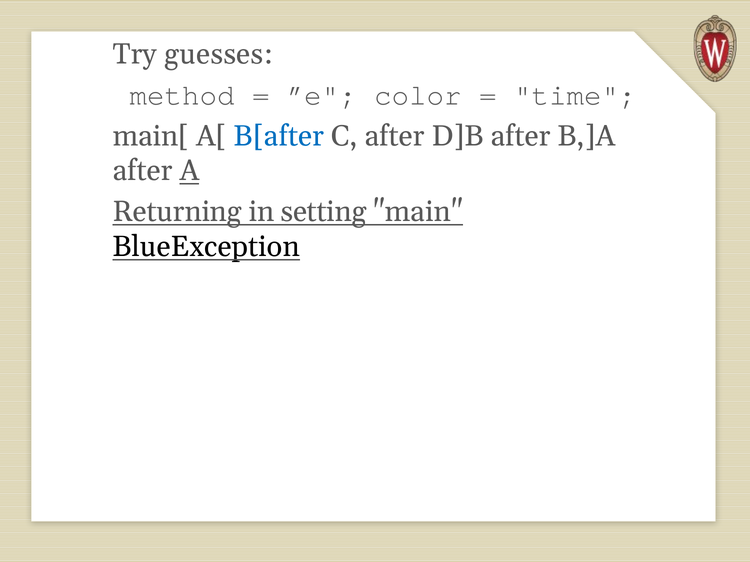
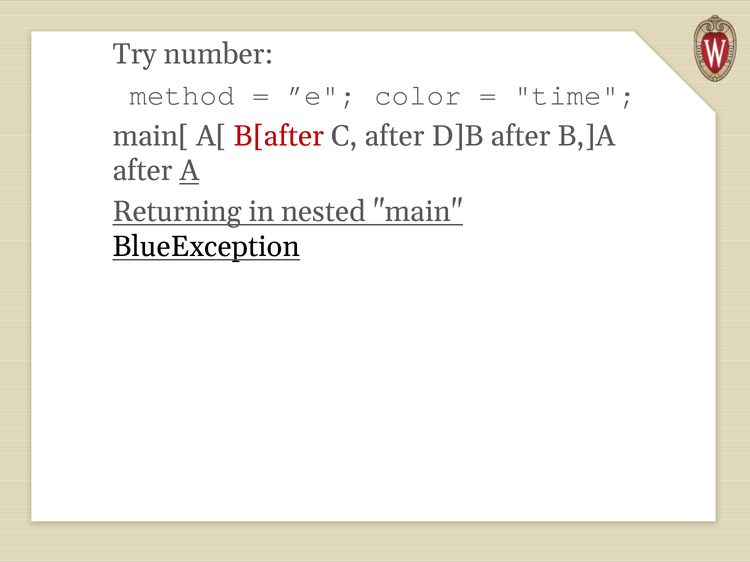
guesses: guesses -> number
B[after colour: blue -> red
setting: setting -> nested
